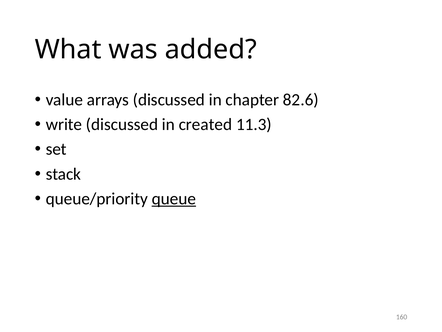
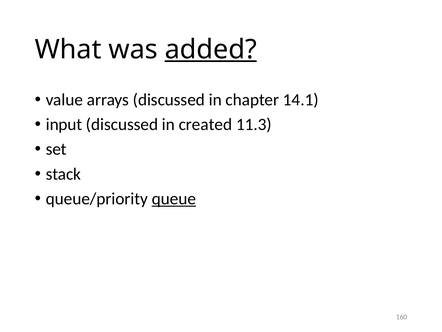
added underline: none -> present
82.6: 82.6 -> 14.1
write: write -> input
